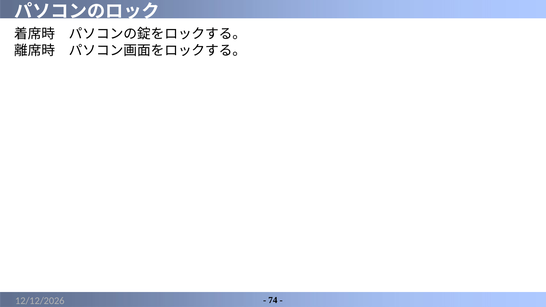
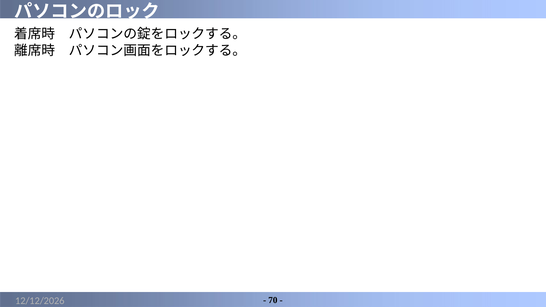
74: 74 -> 70
